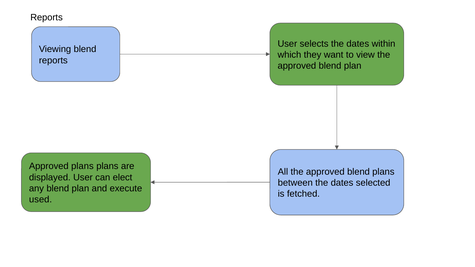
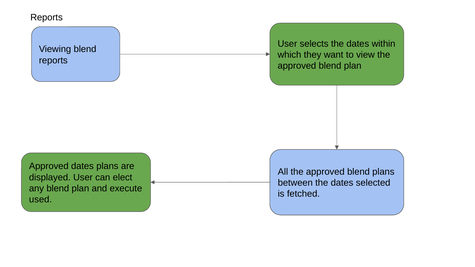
Approved plans: plans -> dates
